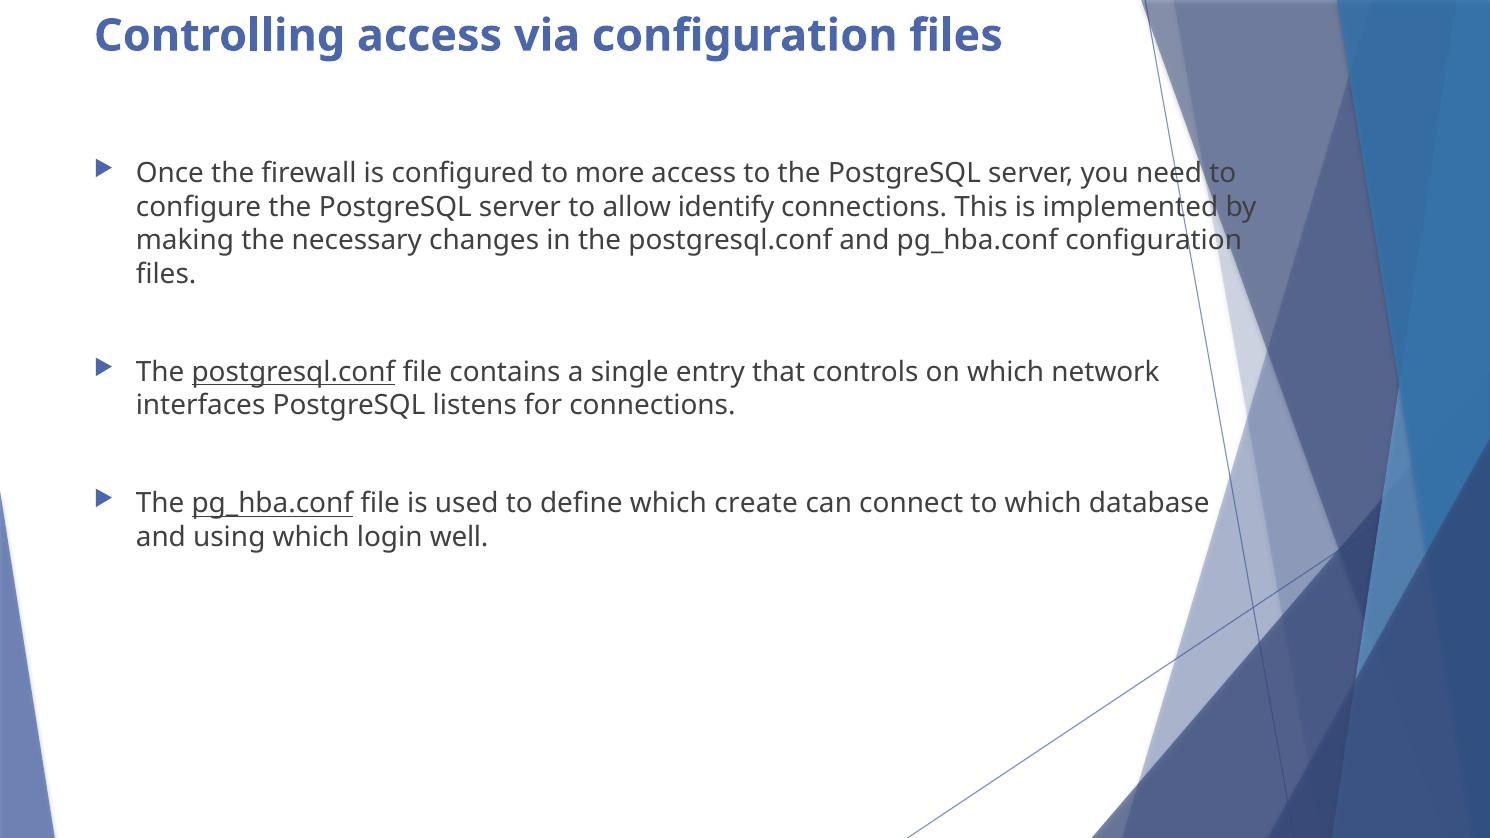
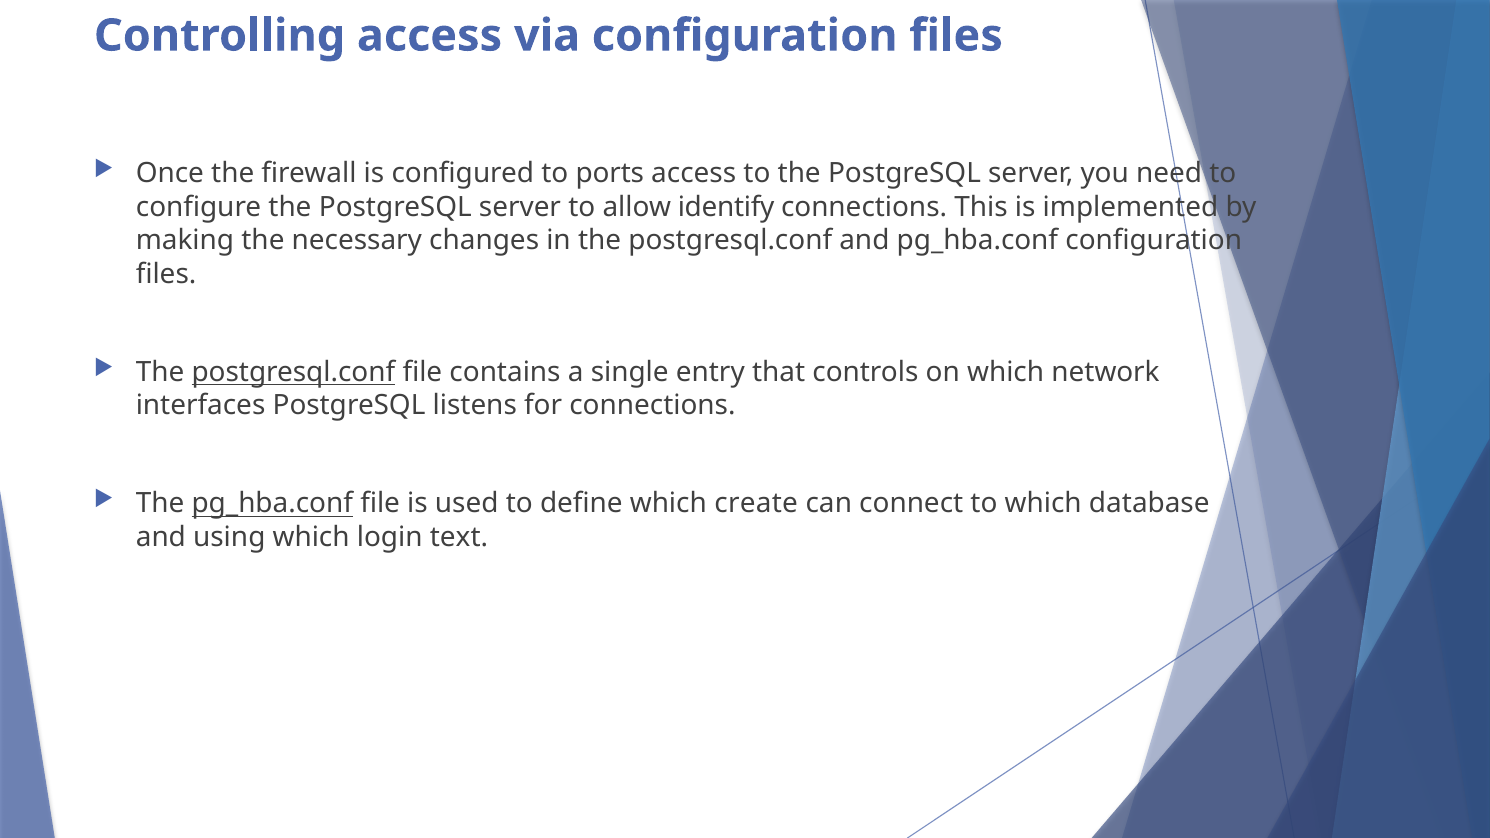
more: more -> ports
well: well -> text
